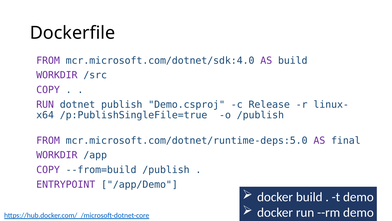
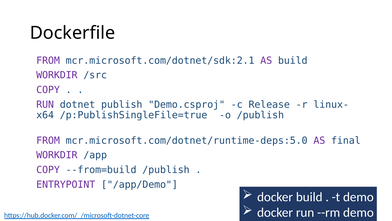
mcr.microsoft.com/dotnet/sdk:4.0: mcr.microsoft.com/dotnet/sdk:4.0 -> mcr.microsoft.com/dotnet/sdk:2.1
